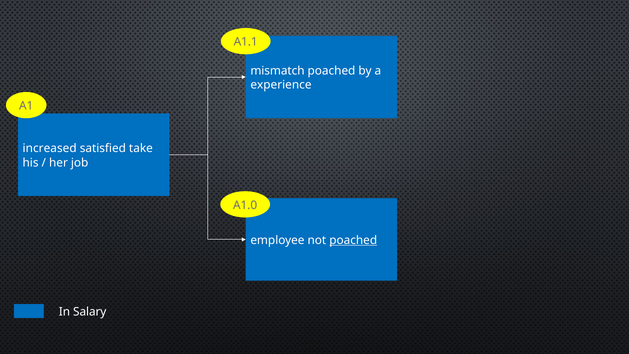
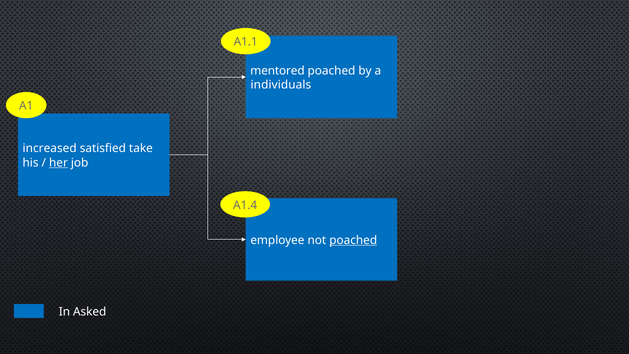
mismatch: mismatch -> mentored
experience: experience -> individuals
her underline: none -> present
A1.0: A1.0 -> A1.4
Salary: Salary -> Asked
